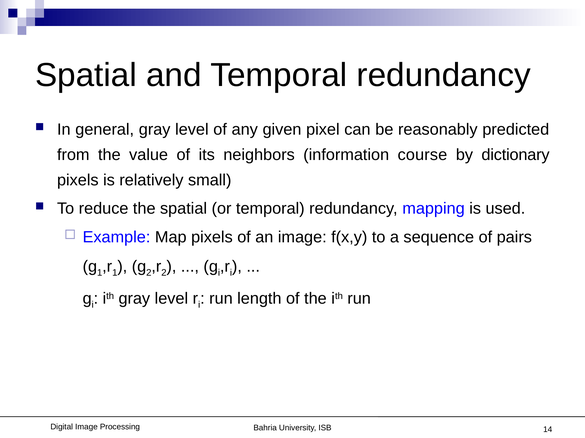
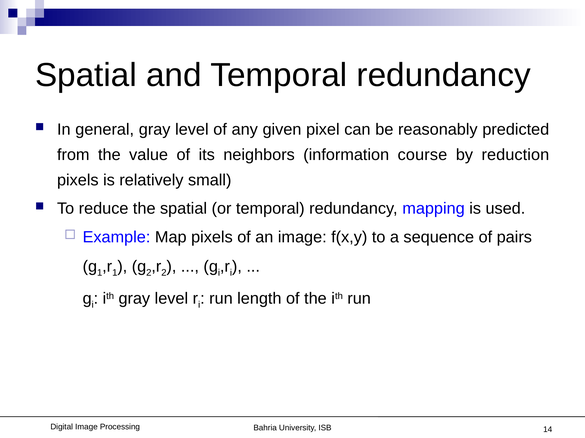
dictionary: dictionary -> reduction
